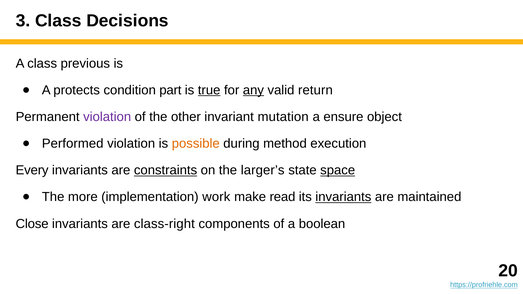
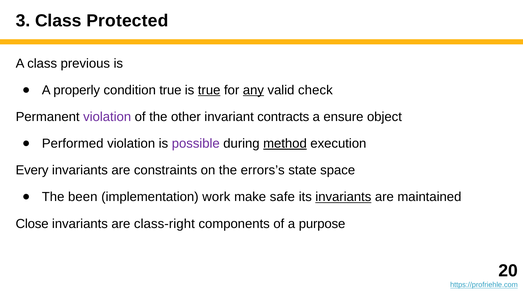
Decisions: Decisions -> Protected
protects: protects -> properly
condition part: part -> true
return: return -> check
mutation: mutation -> contracts
possible colour: orange -> purple
method underline: none -> present
constraints underline: present -> none
larger’s: larger’s -> errors’s
space underline: present -> none
more: more -> been
read: read -> safe
boolean: boolean -> purpose
